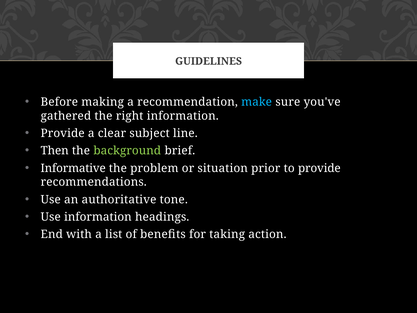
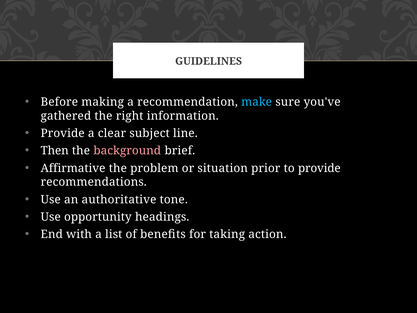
background colour: light green -> pink
Informative: Informative -> Affirmative
Use information: information -> opportunity
